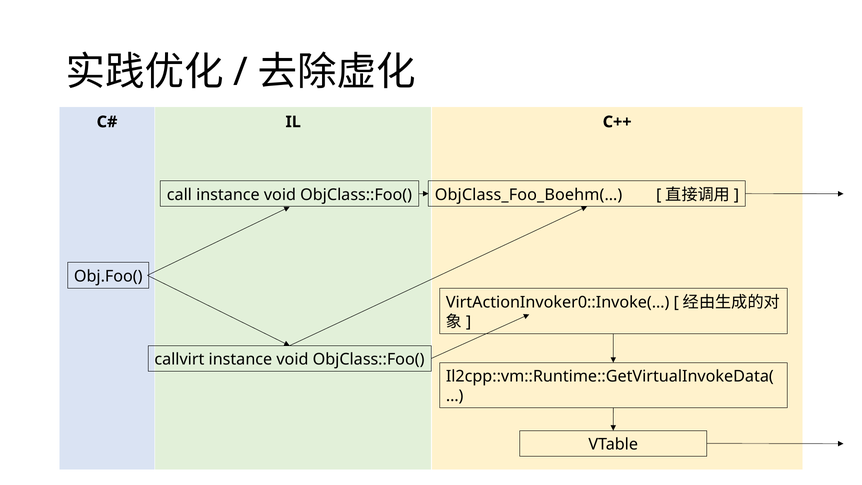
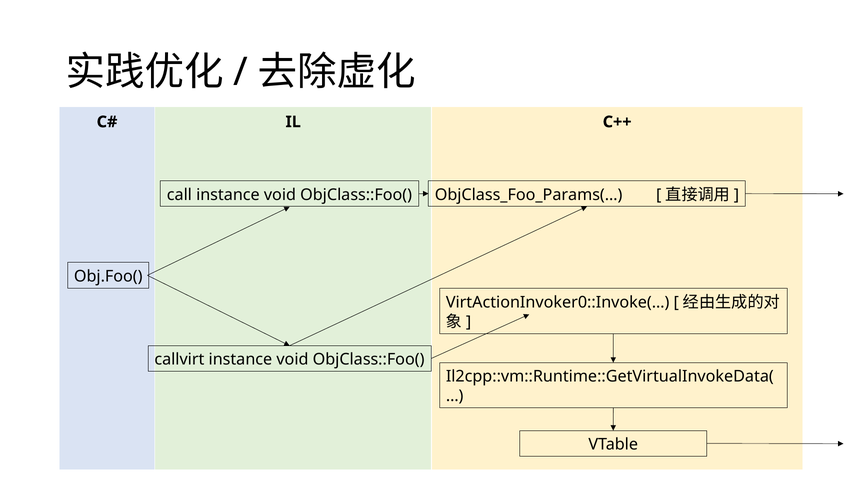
ObjClass_Foo_Boehm(…: ObjClass_Foo_Boehm(… -> ObjClass_Foo_Params(…
